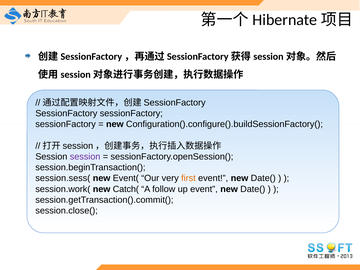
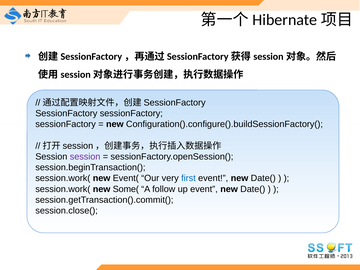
session.sess( at (63, 178): session.sess( -> session.work(
first colour: orange -> blue
Catch(: Catch( -> Some(
